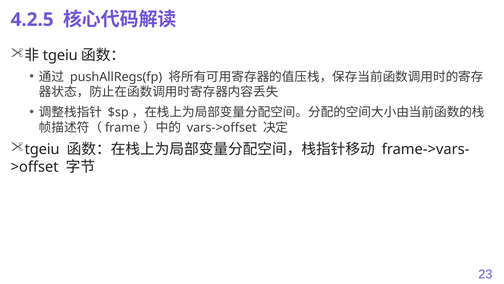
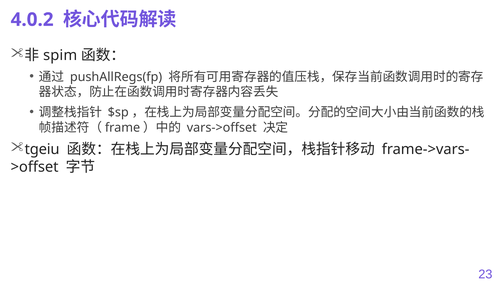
4.2.5: 4.2.5 -> 4.0.2
tgeiu at (60, 55): tgeiu -> spim
